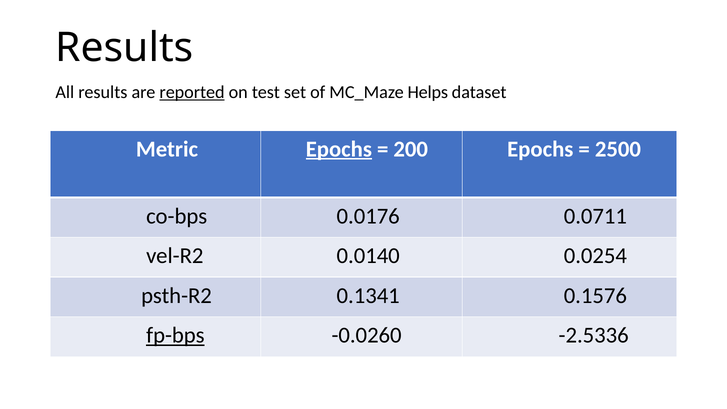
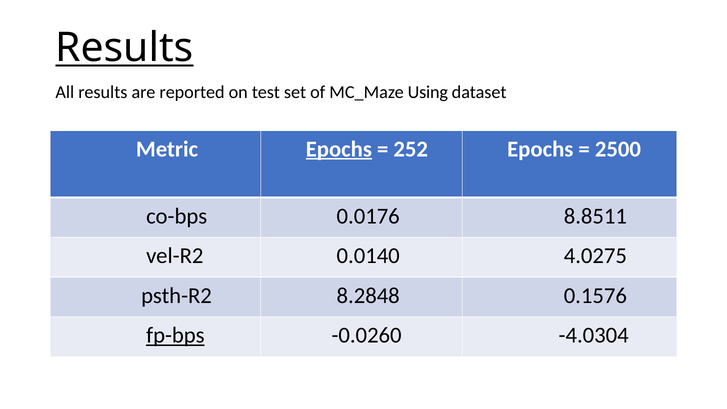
Results at (125, 48) underline: none -> present
reported underline: present -> none
Helps: Helps -> Using
200: 200 -> 252
0.0711: 0.0711 -> 8.8511
0.0254: 0.0254 -> 4.0275
0.1341: 0.1341 -> 8.2848
-2.5336: -2.5336 -> -4.0304
